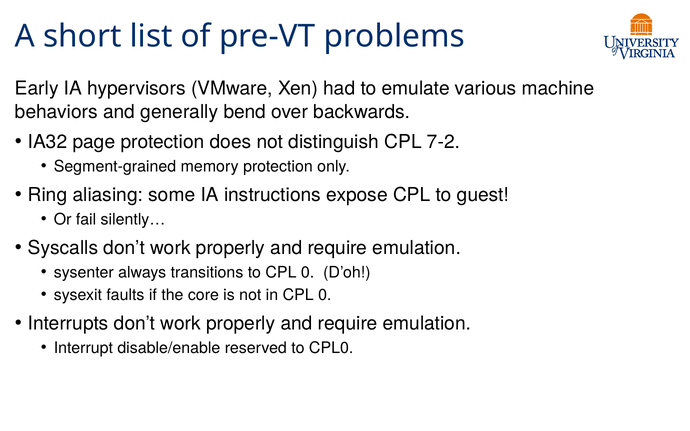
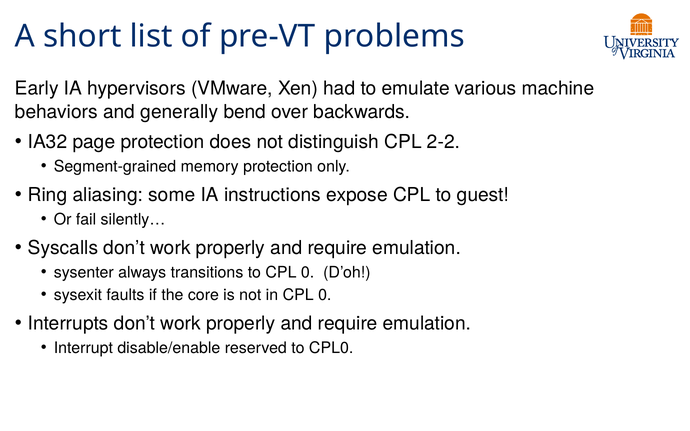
7-2: 7-2 -> 2-2
